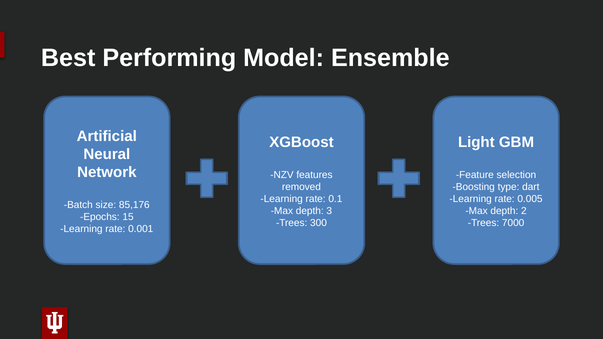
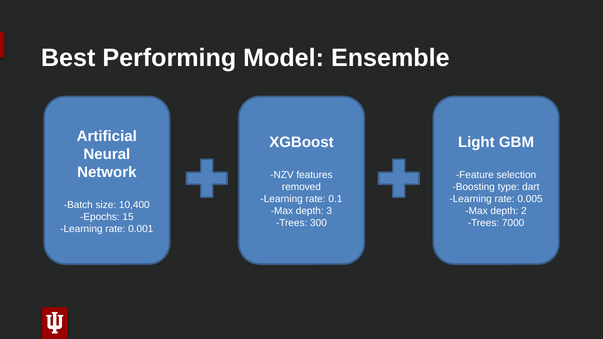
85,176: 85,176 -> 10,400
